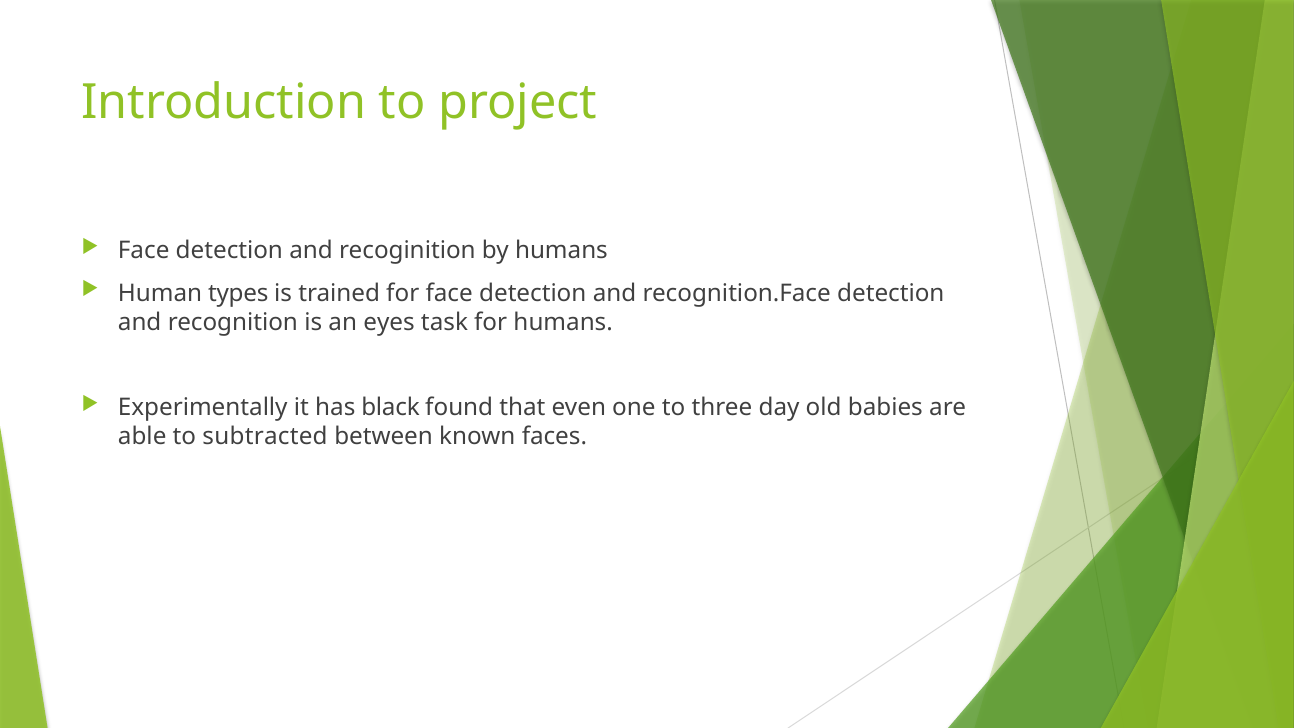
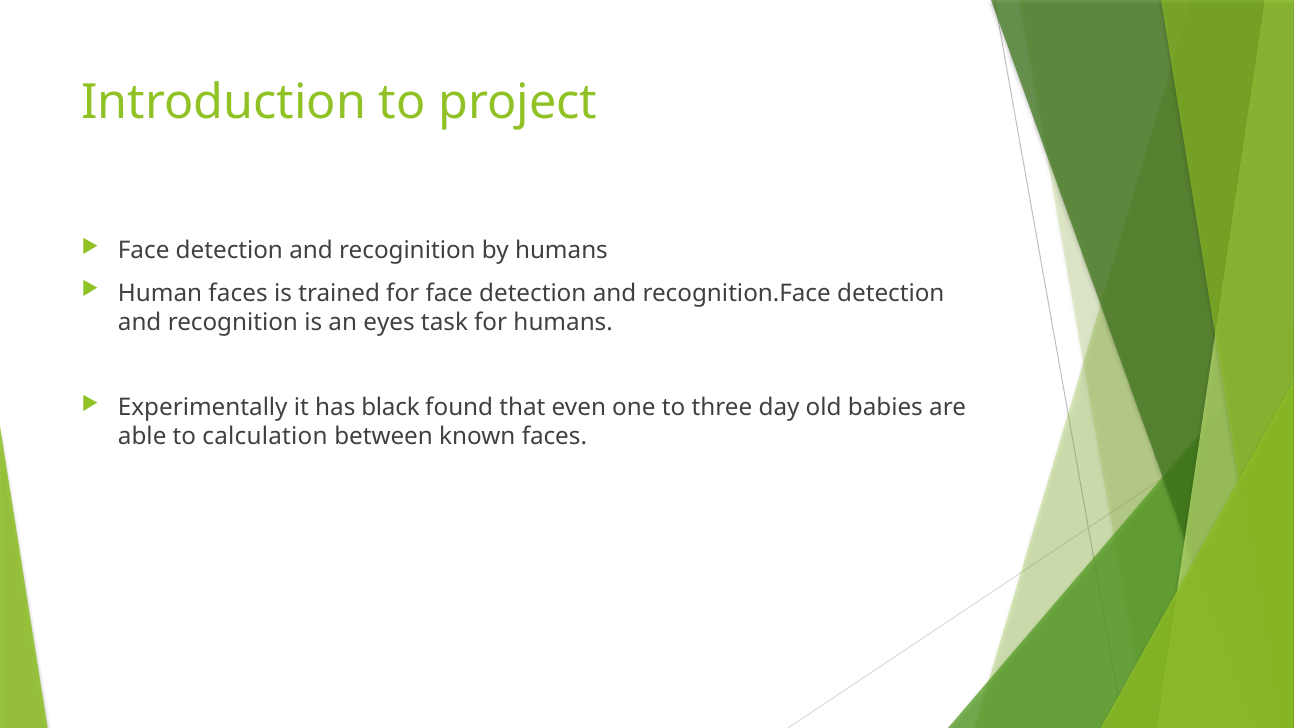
Human types: types -> faces
subtracted: subtracted -> calculation
